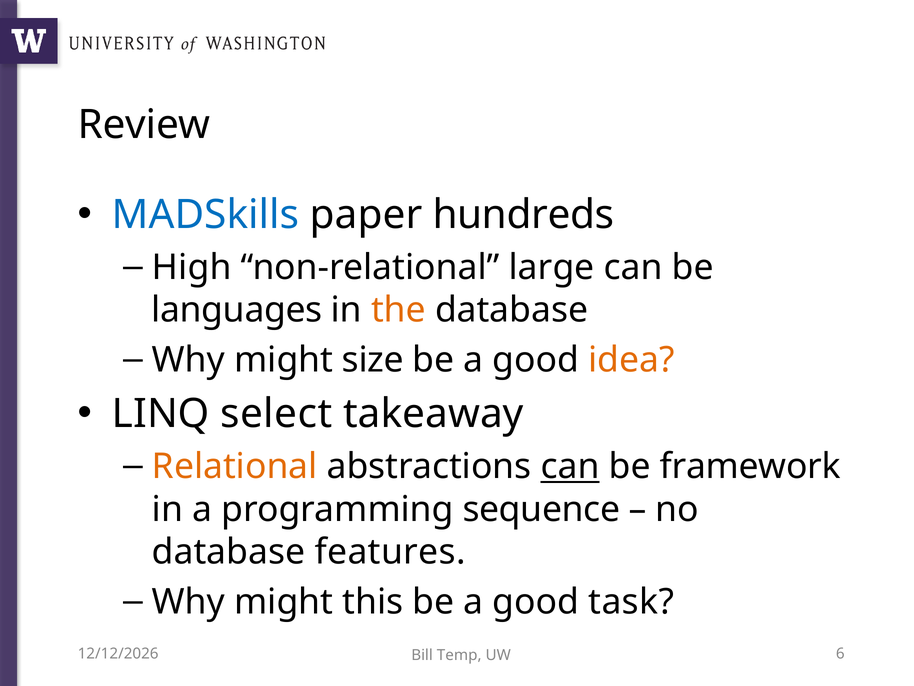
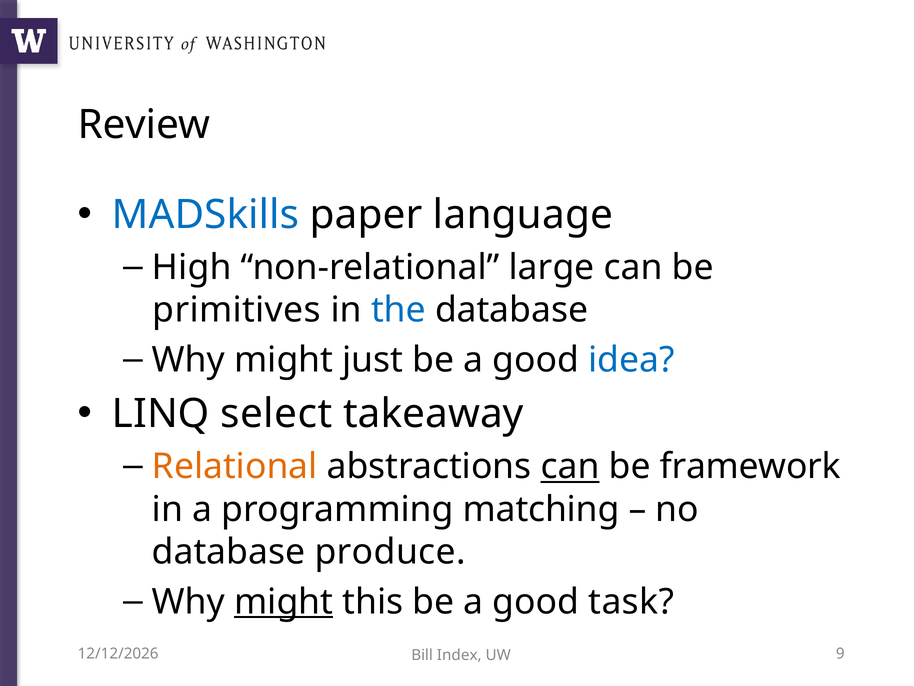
hundreds: hundreds -> language
languages: languages -> primitives
the colour: orange -> blue
size: size -> just
idea colour: orange -> blue
sequence: sequence -> matching
features: features -> produce
might at (284, 601) underline: none -> present
6: 6 -> 9
Temp: Temp -> Index
